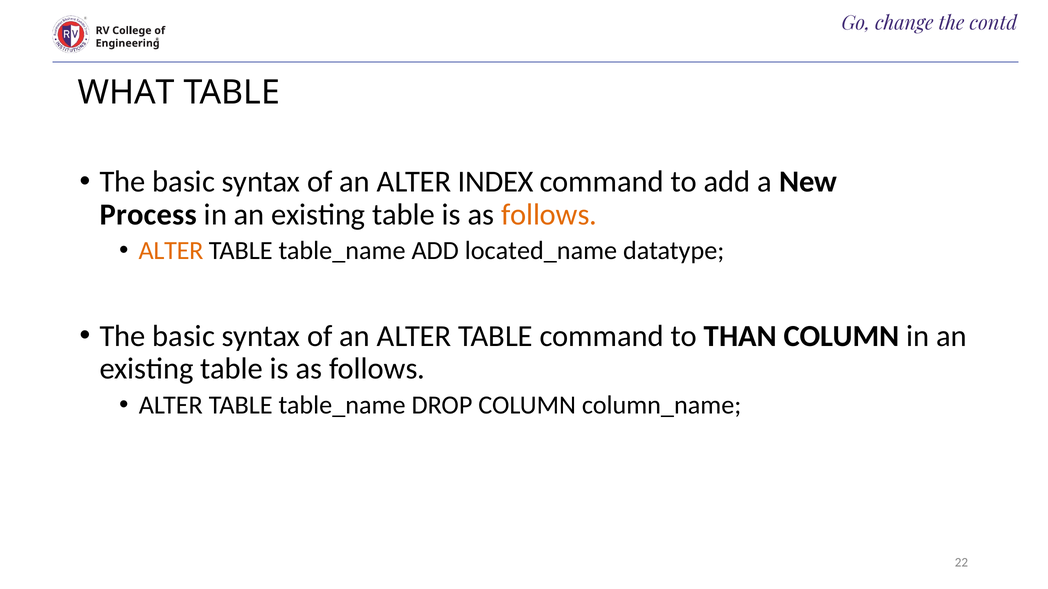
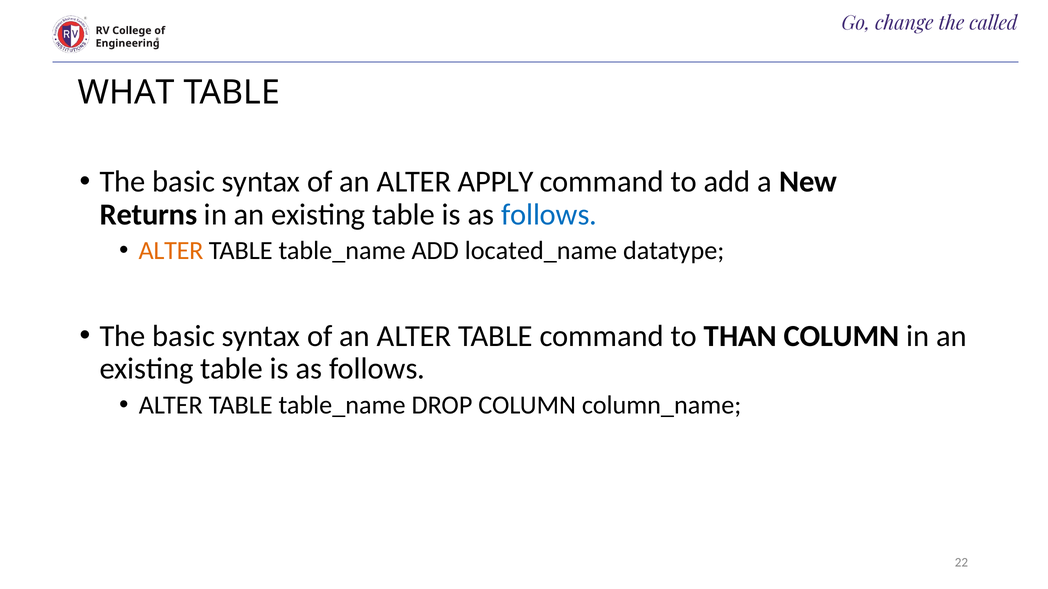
contd: contd -> called
INDEX: INDEX -> APPLY
Process: Process -> Returns
follows at (549, 215) colour: orange -> blue
